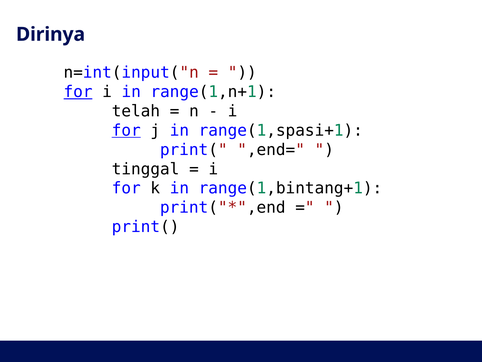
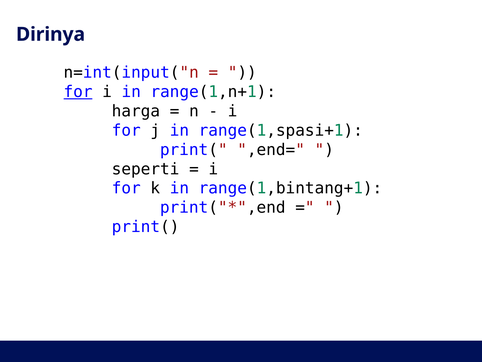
telah: telah -> harga
for at (126, 130) underline: present -> none
tinggal: tinggal -> seperti
